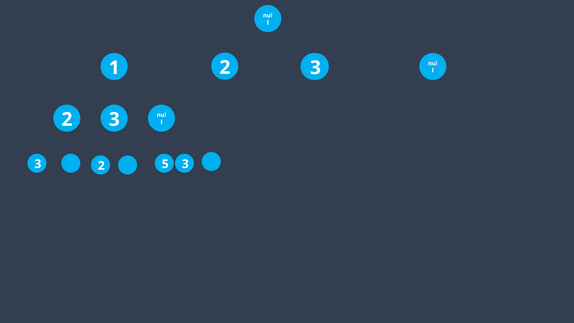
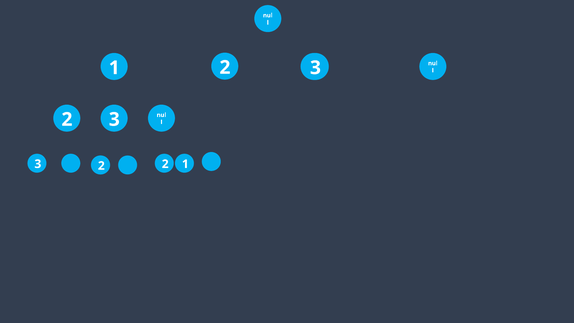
5 at (165, 164): 5 -> 2
3 at (185, 164): 3 -> 1
